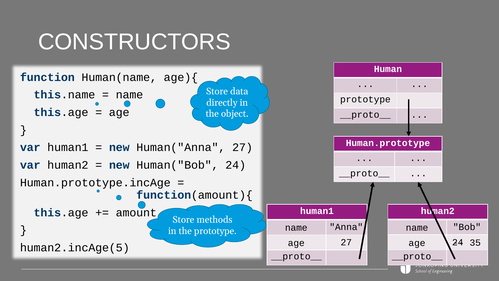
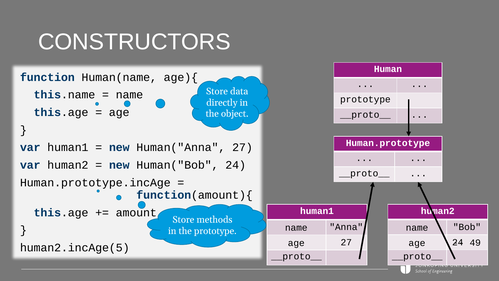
35: 35 -> 49
